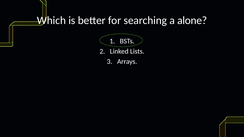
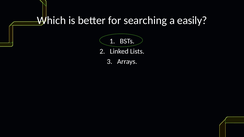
alone: alone -> easily
